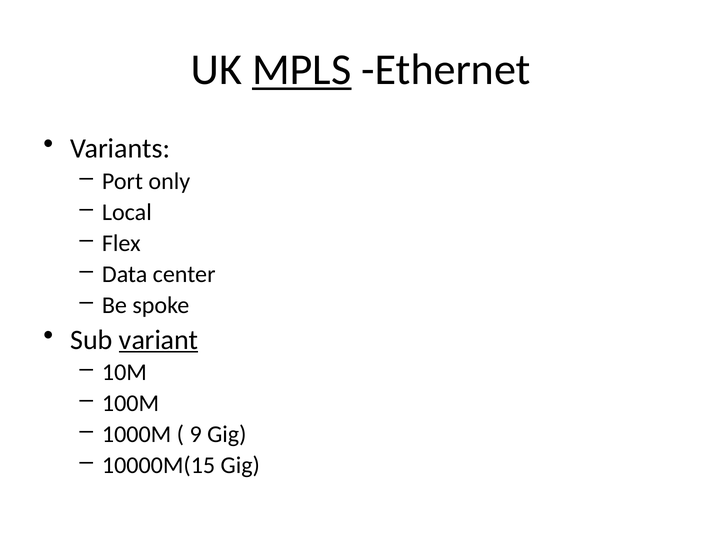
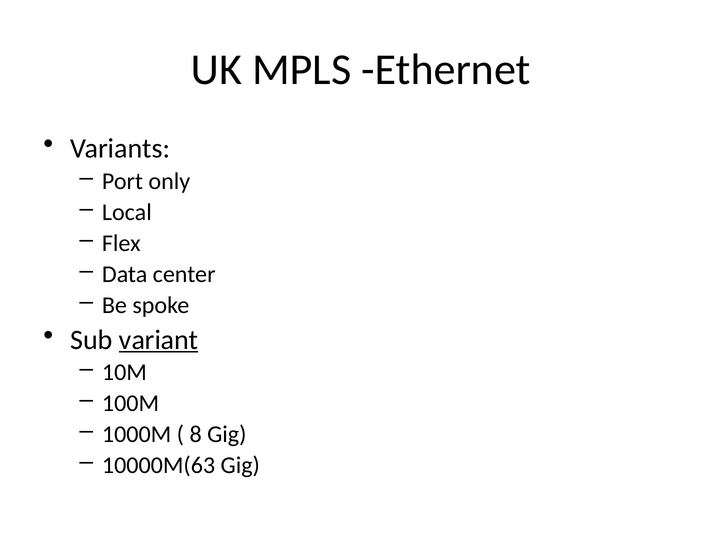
MPLS underline: present -> none
9: 9 -> 8
10000M(15: 10000M(15 -> 10000M(63
